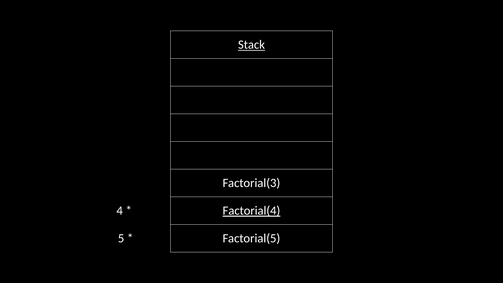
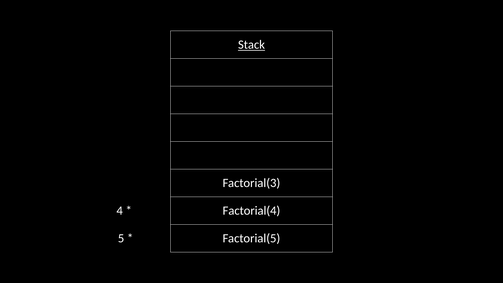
Factorial(4 underline: present -> none
